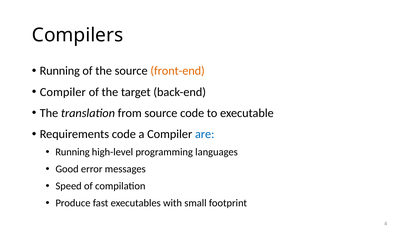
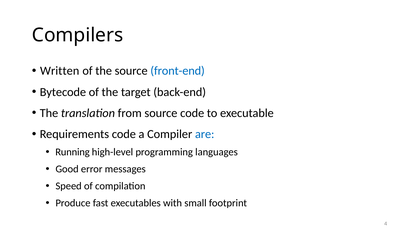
Running at (60, 71): Running -> Written
front-end colour: orange -> blue
Compiler at (63, 92): Compiler -> Bytecode
